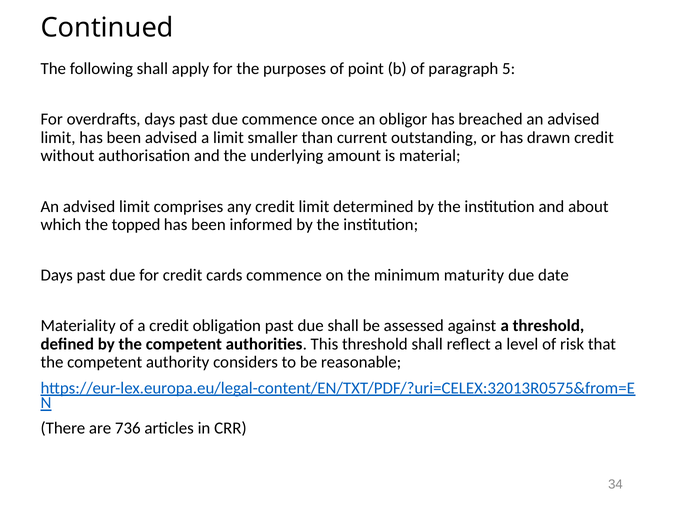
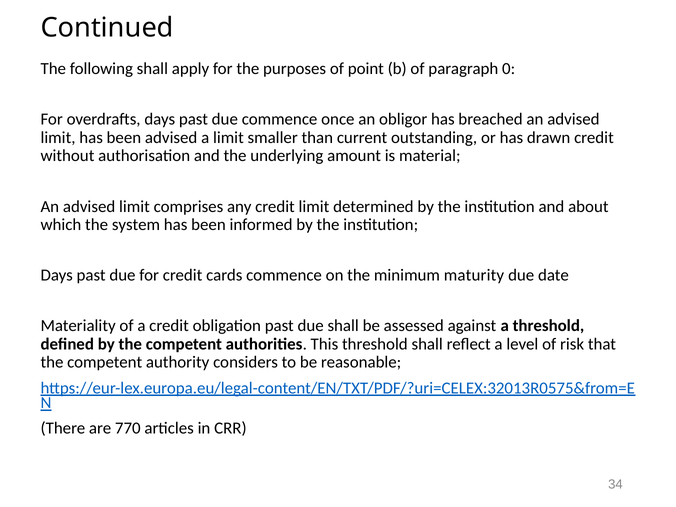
5: 5 -> 0
topped: topped -> system
736: 736 -> 770
